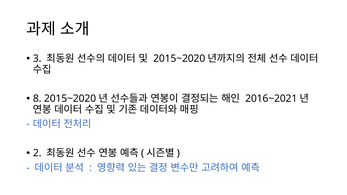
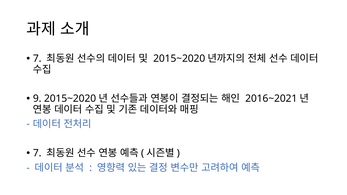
3 at (37, 59): 3 -> 7
8: 8 -> 9
2 at (37, 153): 2 -> 7
